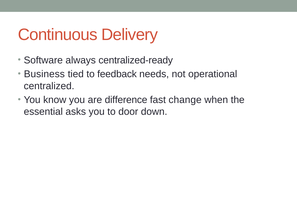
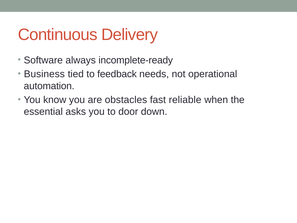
centralized-ready: centralized-ready -> incomplete-ready
centralized: centralized -> automation
difference: difference -> obstacles
change: change -> reliable
